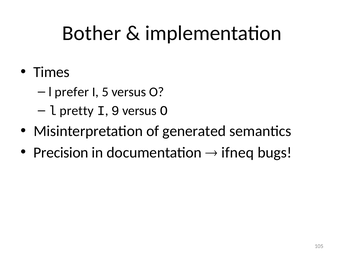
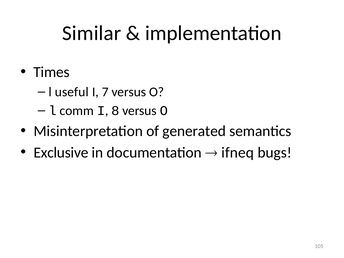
Bother: Bother -> Similar
prefer: prefer -> useful
5: 5 -> 7
pretty: pretty -> comm
9: 9 -> 8
Precision: Precision -> Exclusive
